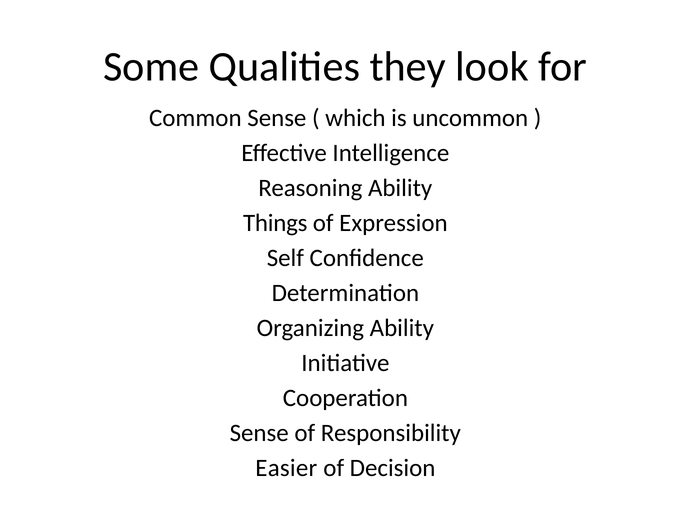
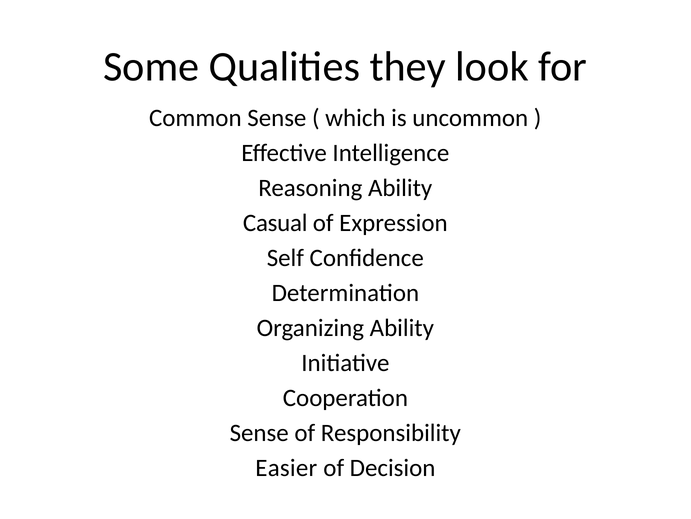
Things: Things -> Casual
